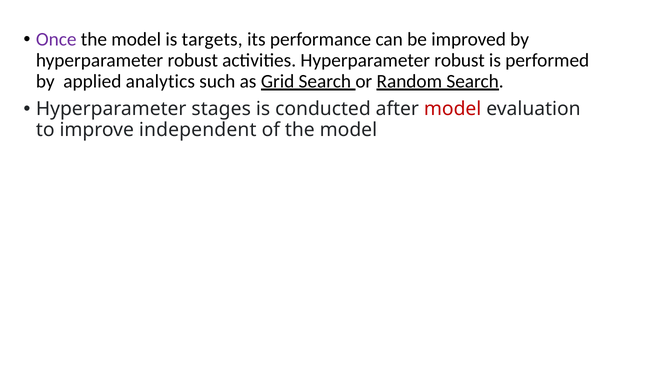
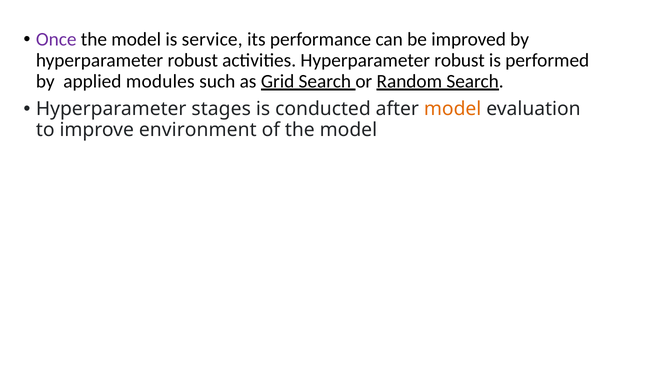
targets: targets -> service
analytics: analytics -> modules
model at (453, 109) colour: red -> orange
independent: independent -> environment
